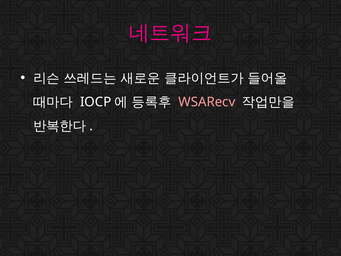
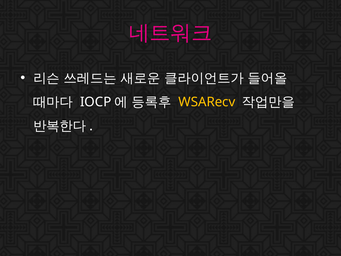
WSARecv colour: pink -> yellow
